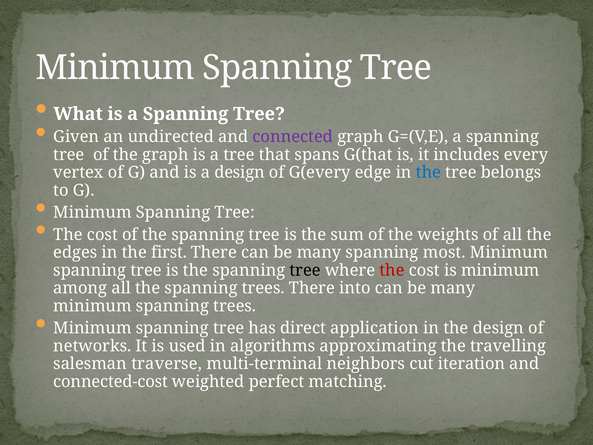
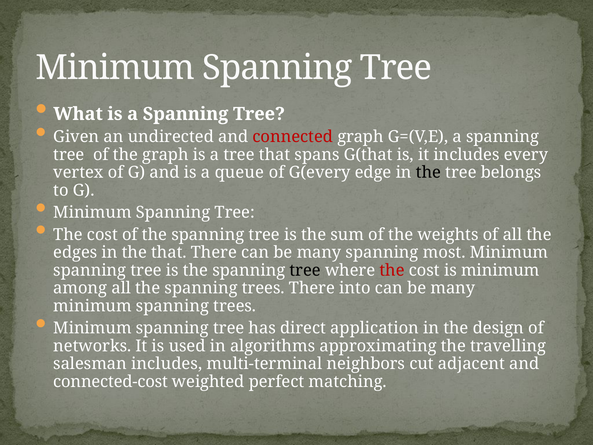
connected colour: purple -> red
a design: design -> queue
the at (428, 172) colour: blue -> black
the first: first -> that
salesman traverse: traverse -> includes
iteration: iteration -> adjacent
